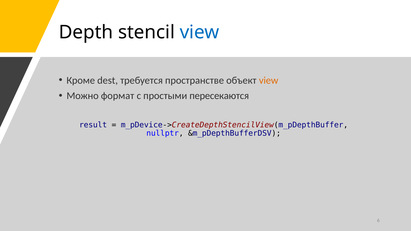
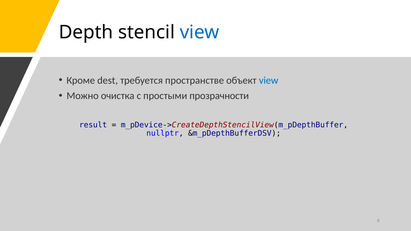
view at (269, 80) colour: orange -> blue
формат: формат -> очистка
пересекаются: пересекаются -> прозрачности
